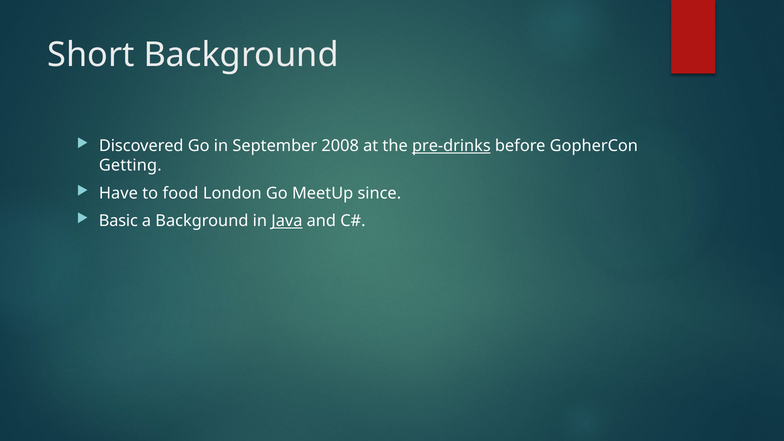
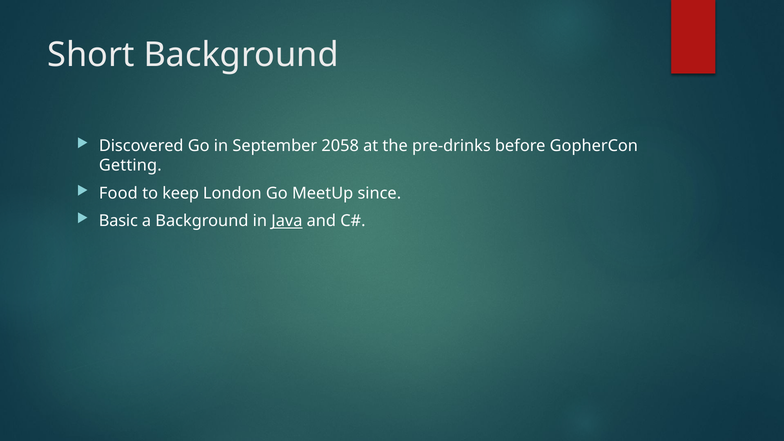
2008: 2008 -> 2058
pre-drinks underline: present -> none
Have: Have -> Food
food: food -> keep
